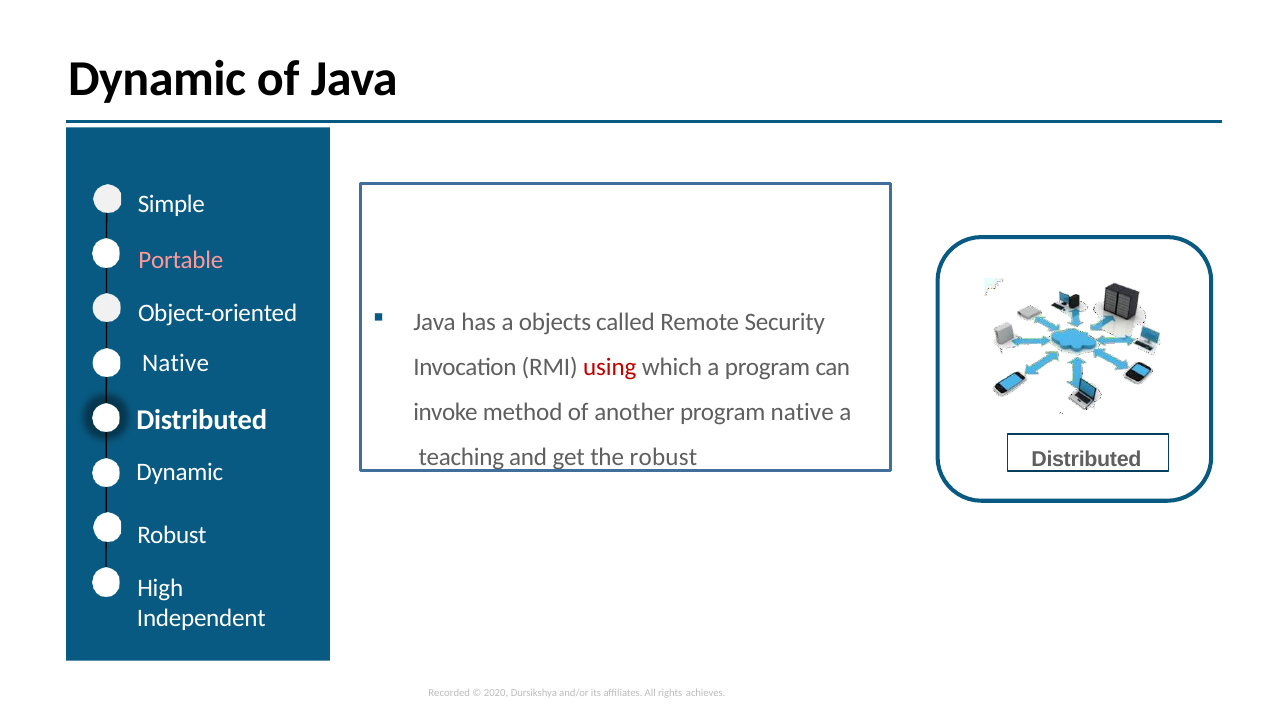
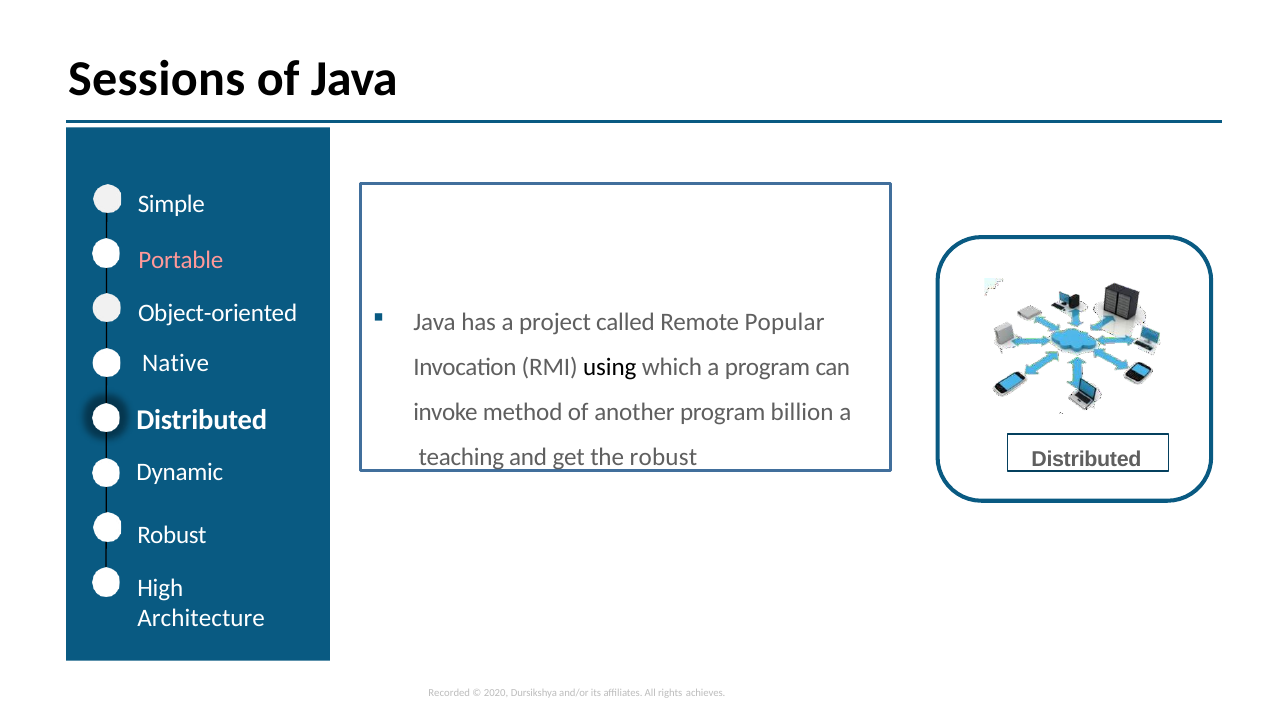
Dynamic at (157, 78): Dynamic -> Sessions
objects: objects -> project
Security: Security -> Popular
using colour: red -> black
program native: native -> billion
Independent: Independent -> Architecture
